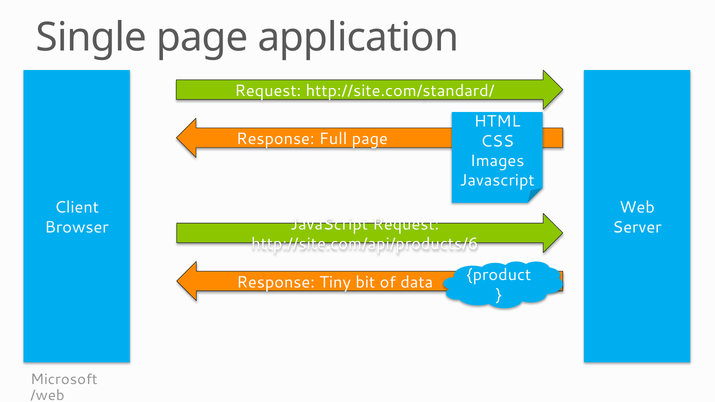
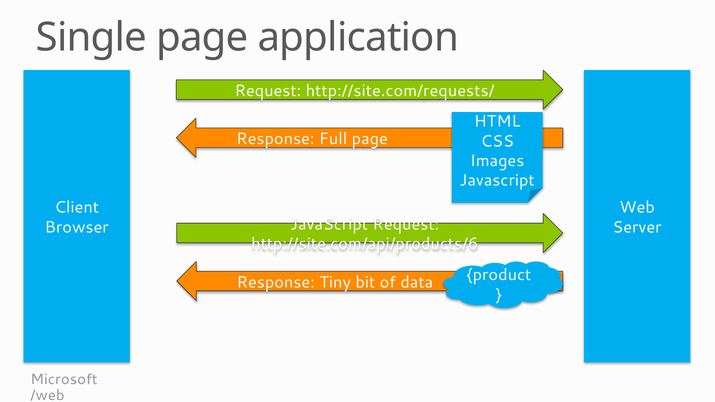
http://site.com/standard/: http://site.com/standard/ -> http://site.com/requests/
